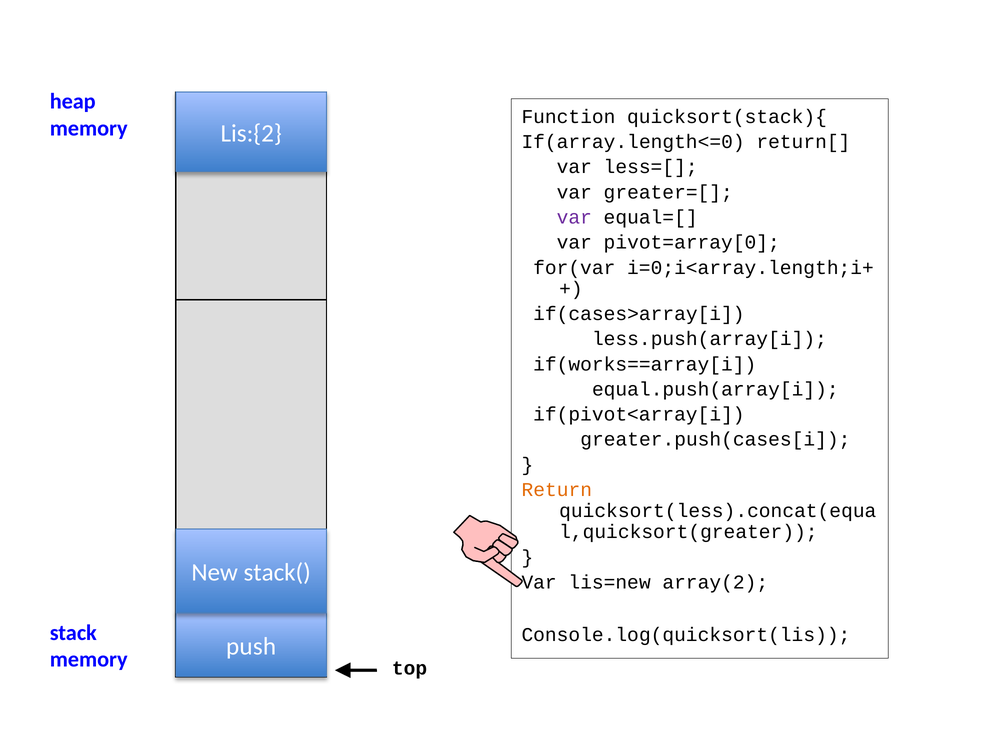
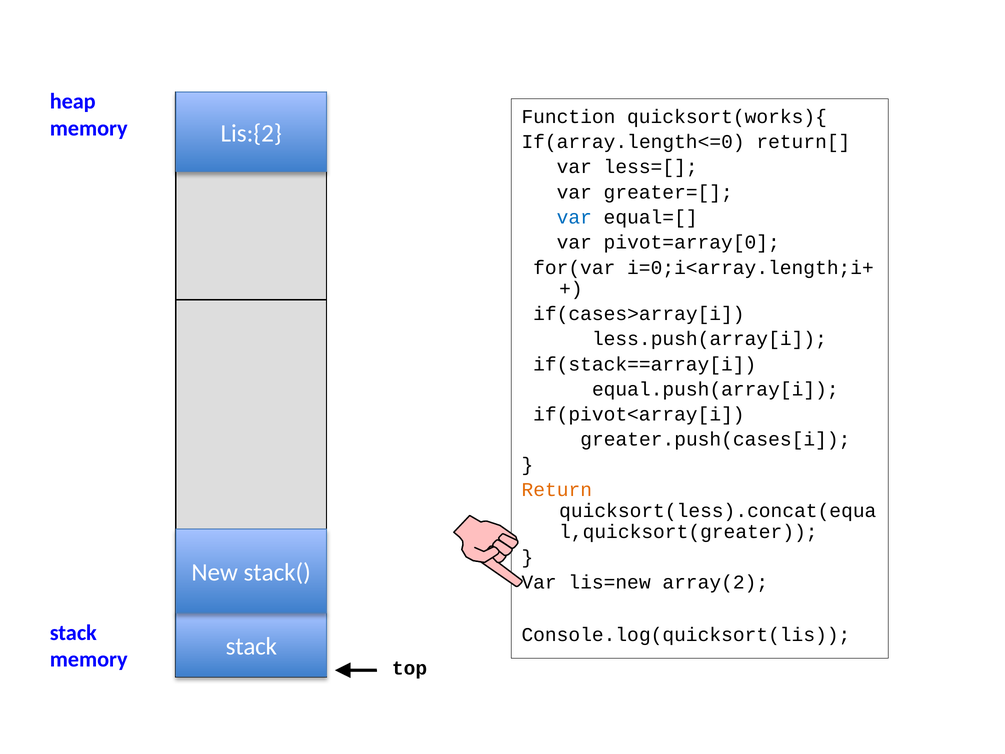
quicksort(stack){: quicksort(stack){ -> quicksort(works){
var at (574, 217) colour: purple -> blue
if(works==array[i: if(works==array[i -> if(stack==array[i
push at (251, 646): push -> stack
